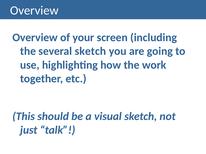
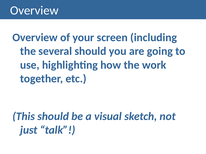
several sketch: sketch -> should
